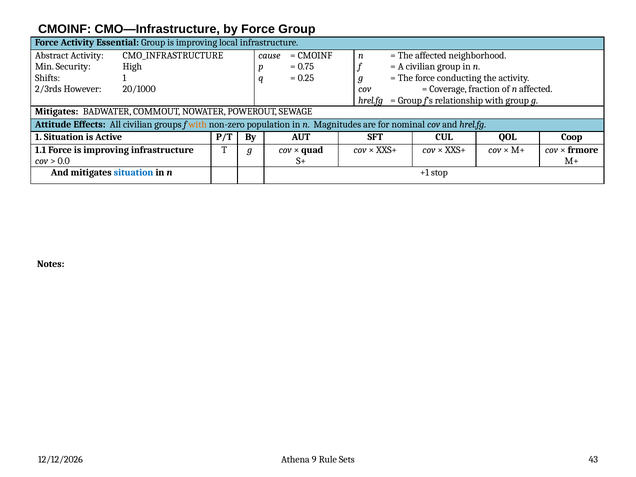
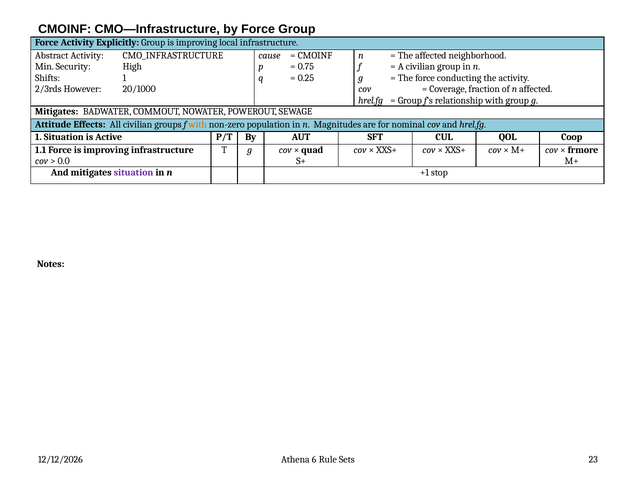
Essential: Essential -> Explicitly
situation at (134, 172) colour: blue -> purple
9: 9 -> 6
43: 43 -> 23
